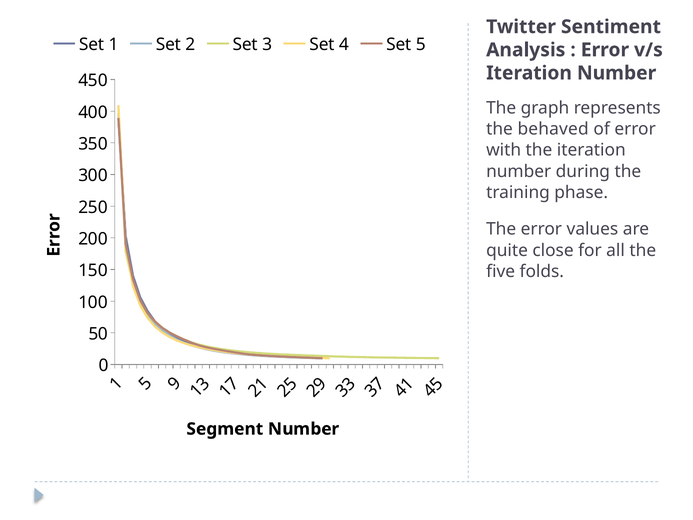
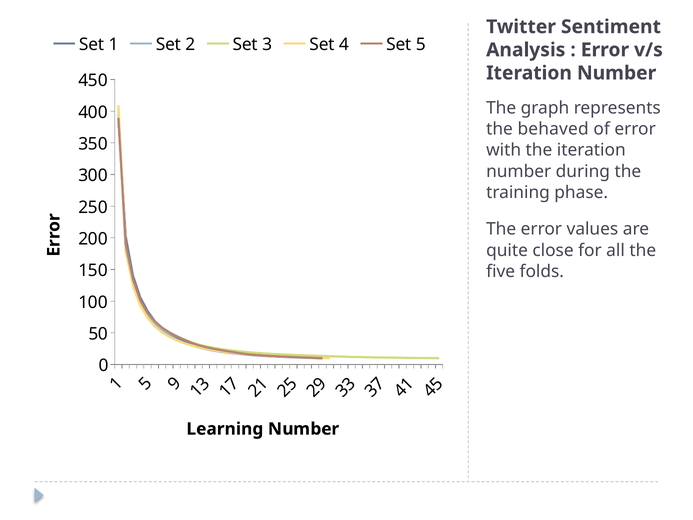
Segment: Segment -> Learning
